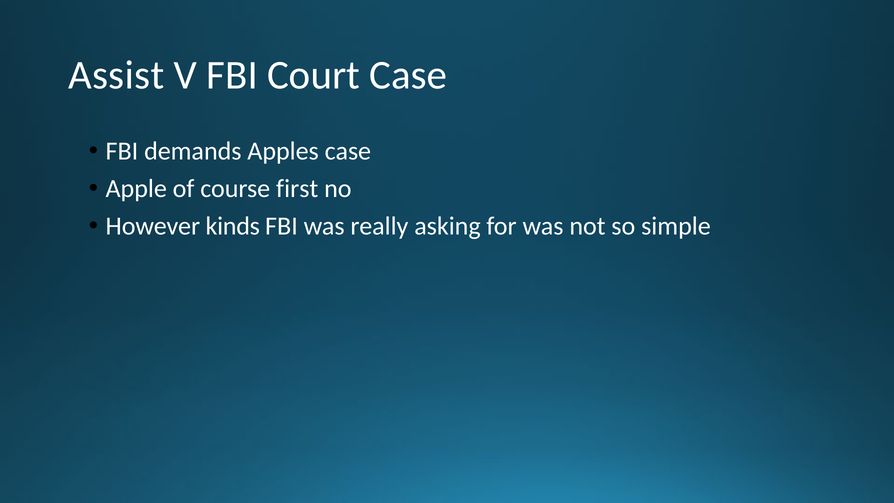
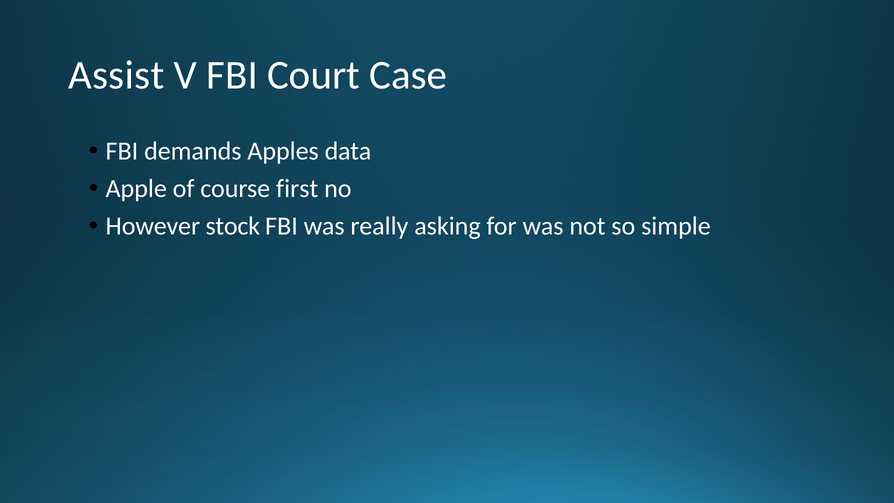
Apples case: case -> data
kinds: kinds -> stock
